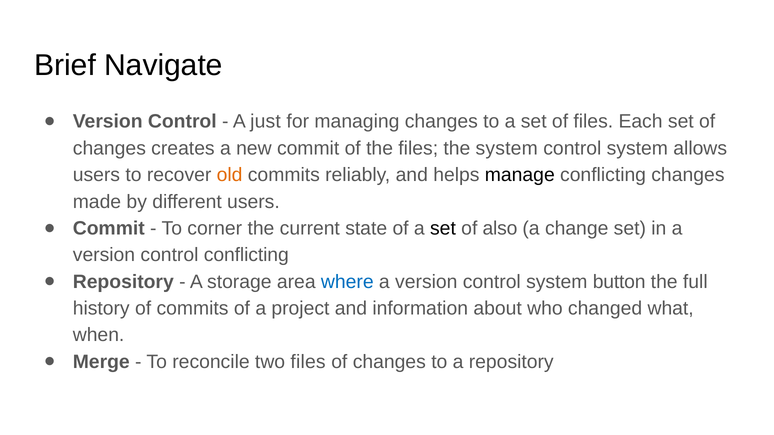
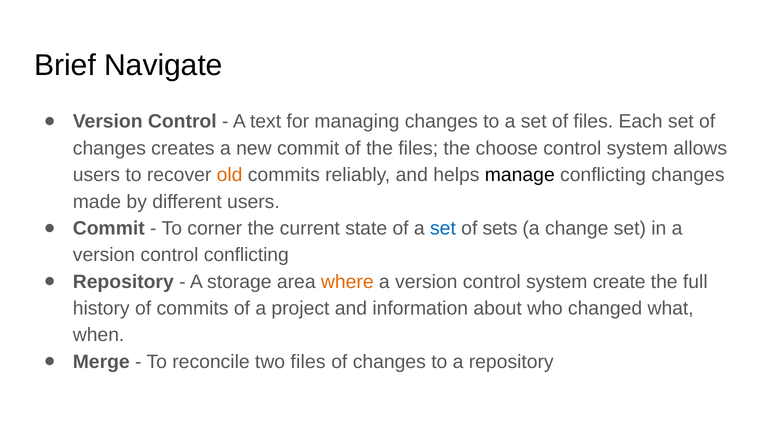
just: just -> text
the system: system -> choose
set at (443, 228) colour: black -> blue
also: also -> sets
where colour: blue -> orange
button: button -> create
